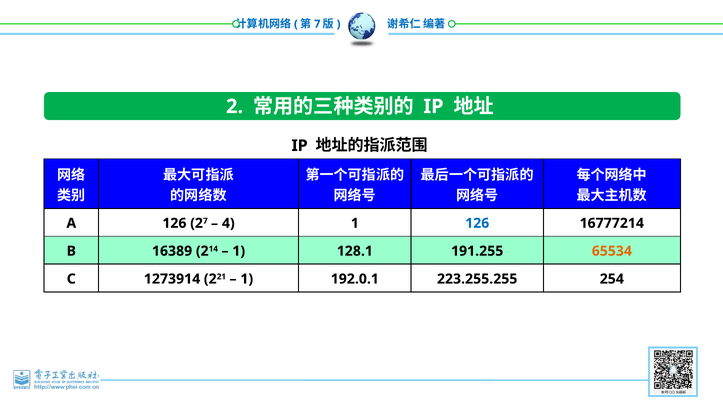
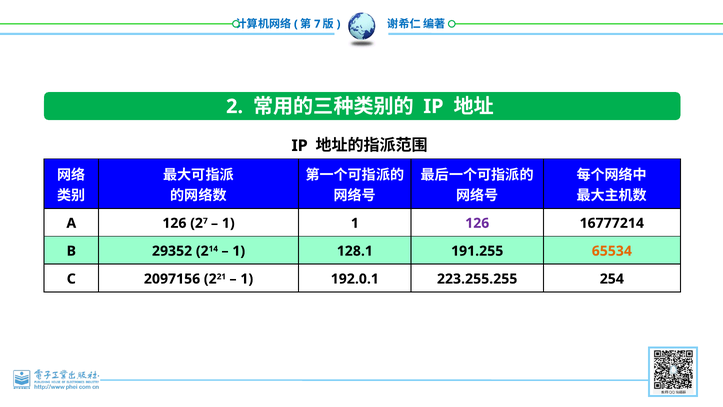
4 at (228, 223): 4 -> 1
126 at (477, 223) colour: blue -> purple
16389: 16389 -> 29352
1273914: 1273914 -> 2097156
